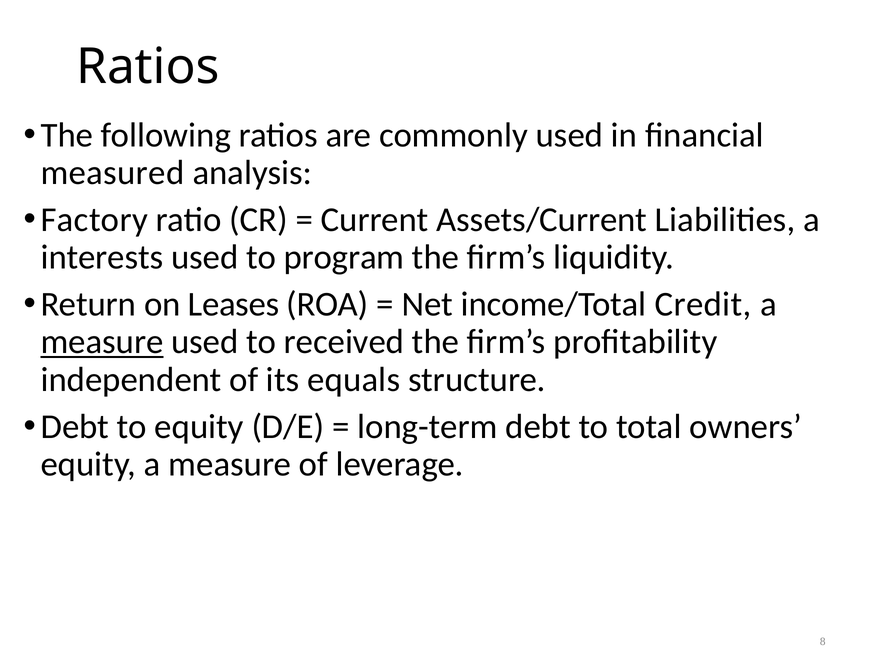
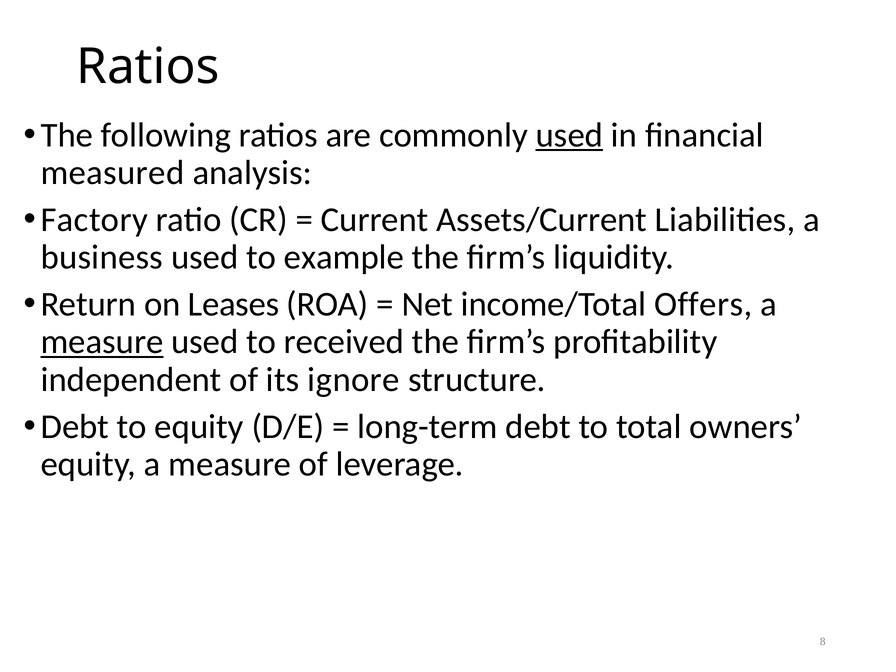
used at (569, 135) underline: none -> present
interests: interests -> business
program: program -> example
Credit: Credit -> Offers
equals: equals -> ignore
